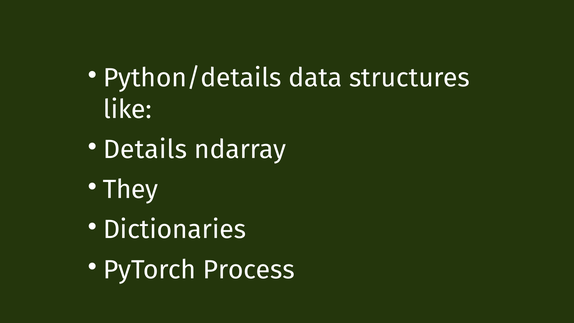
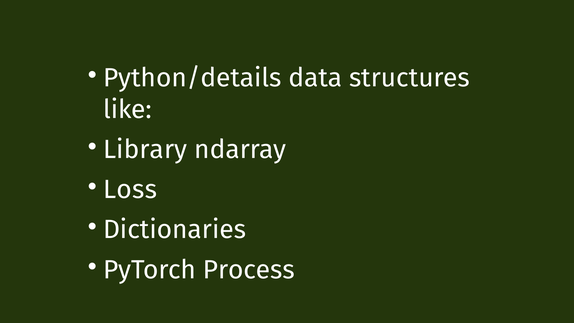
Details: Details -> Library
They: They -> Loss
